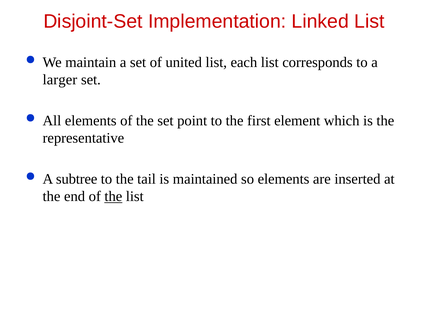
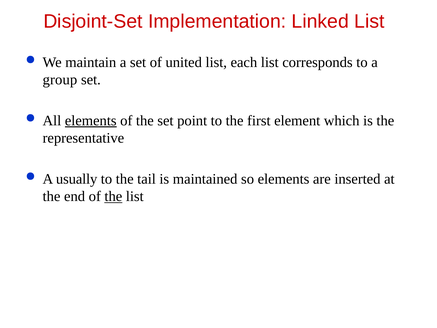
larger: larger -> group
elements at (91, 121) underline: none -> present
subtree: subtree -> usually
